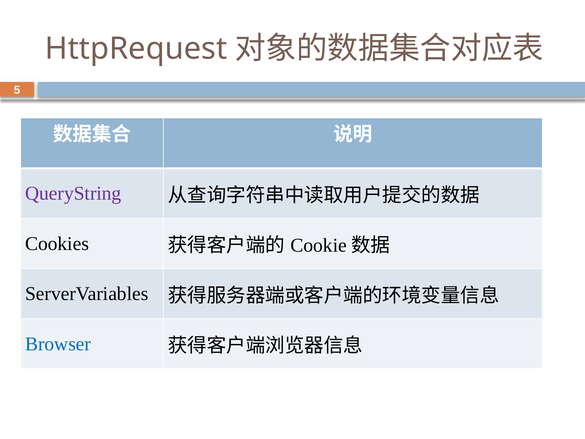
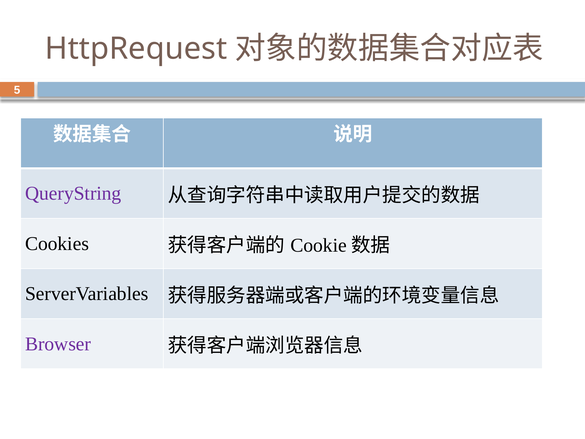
Browser colour: blue -> purple
